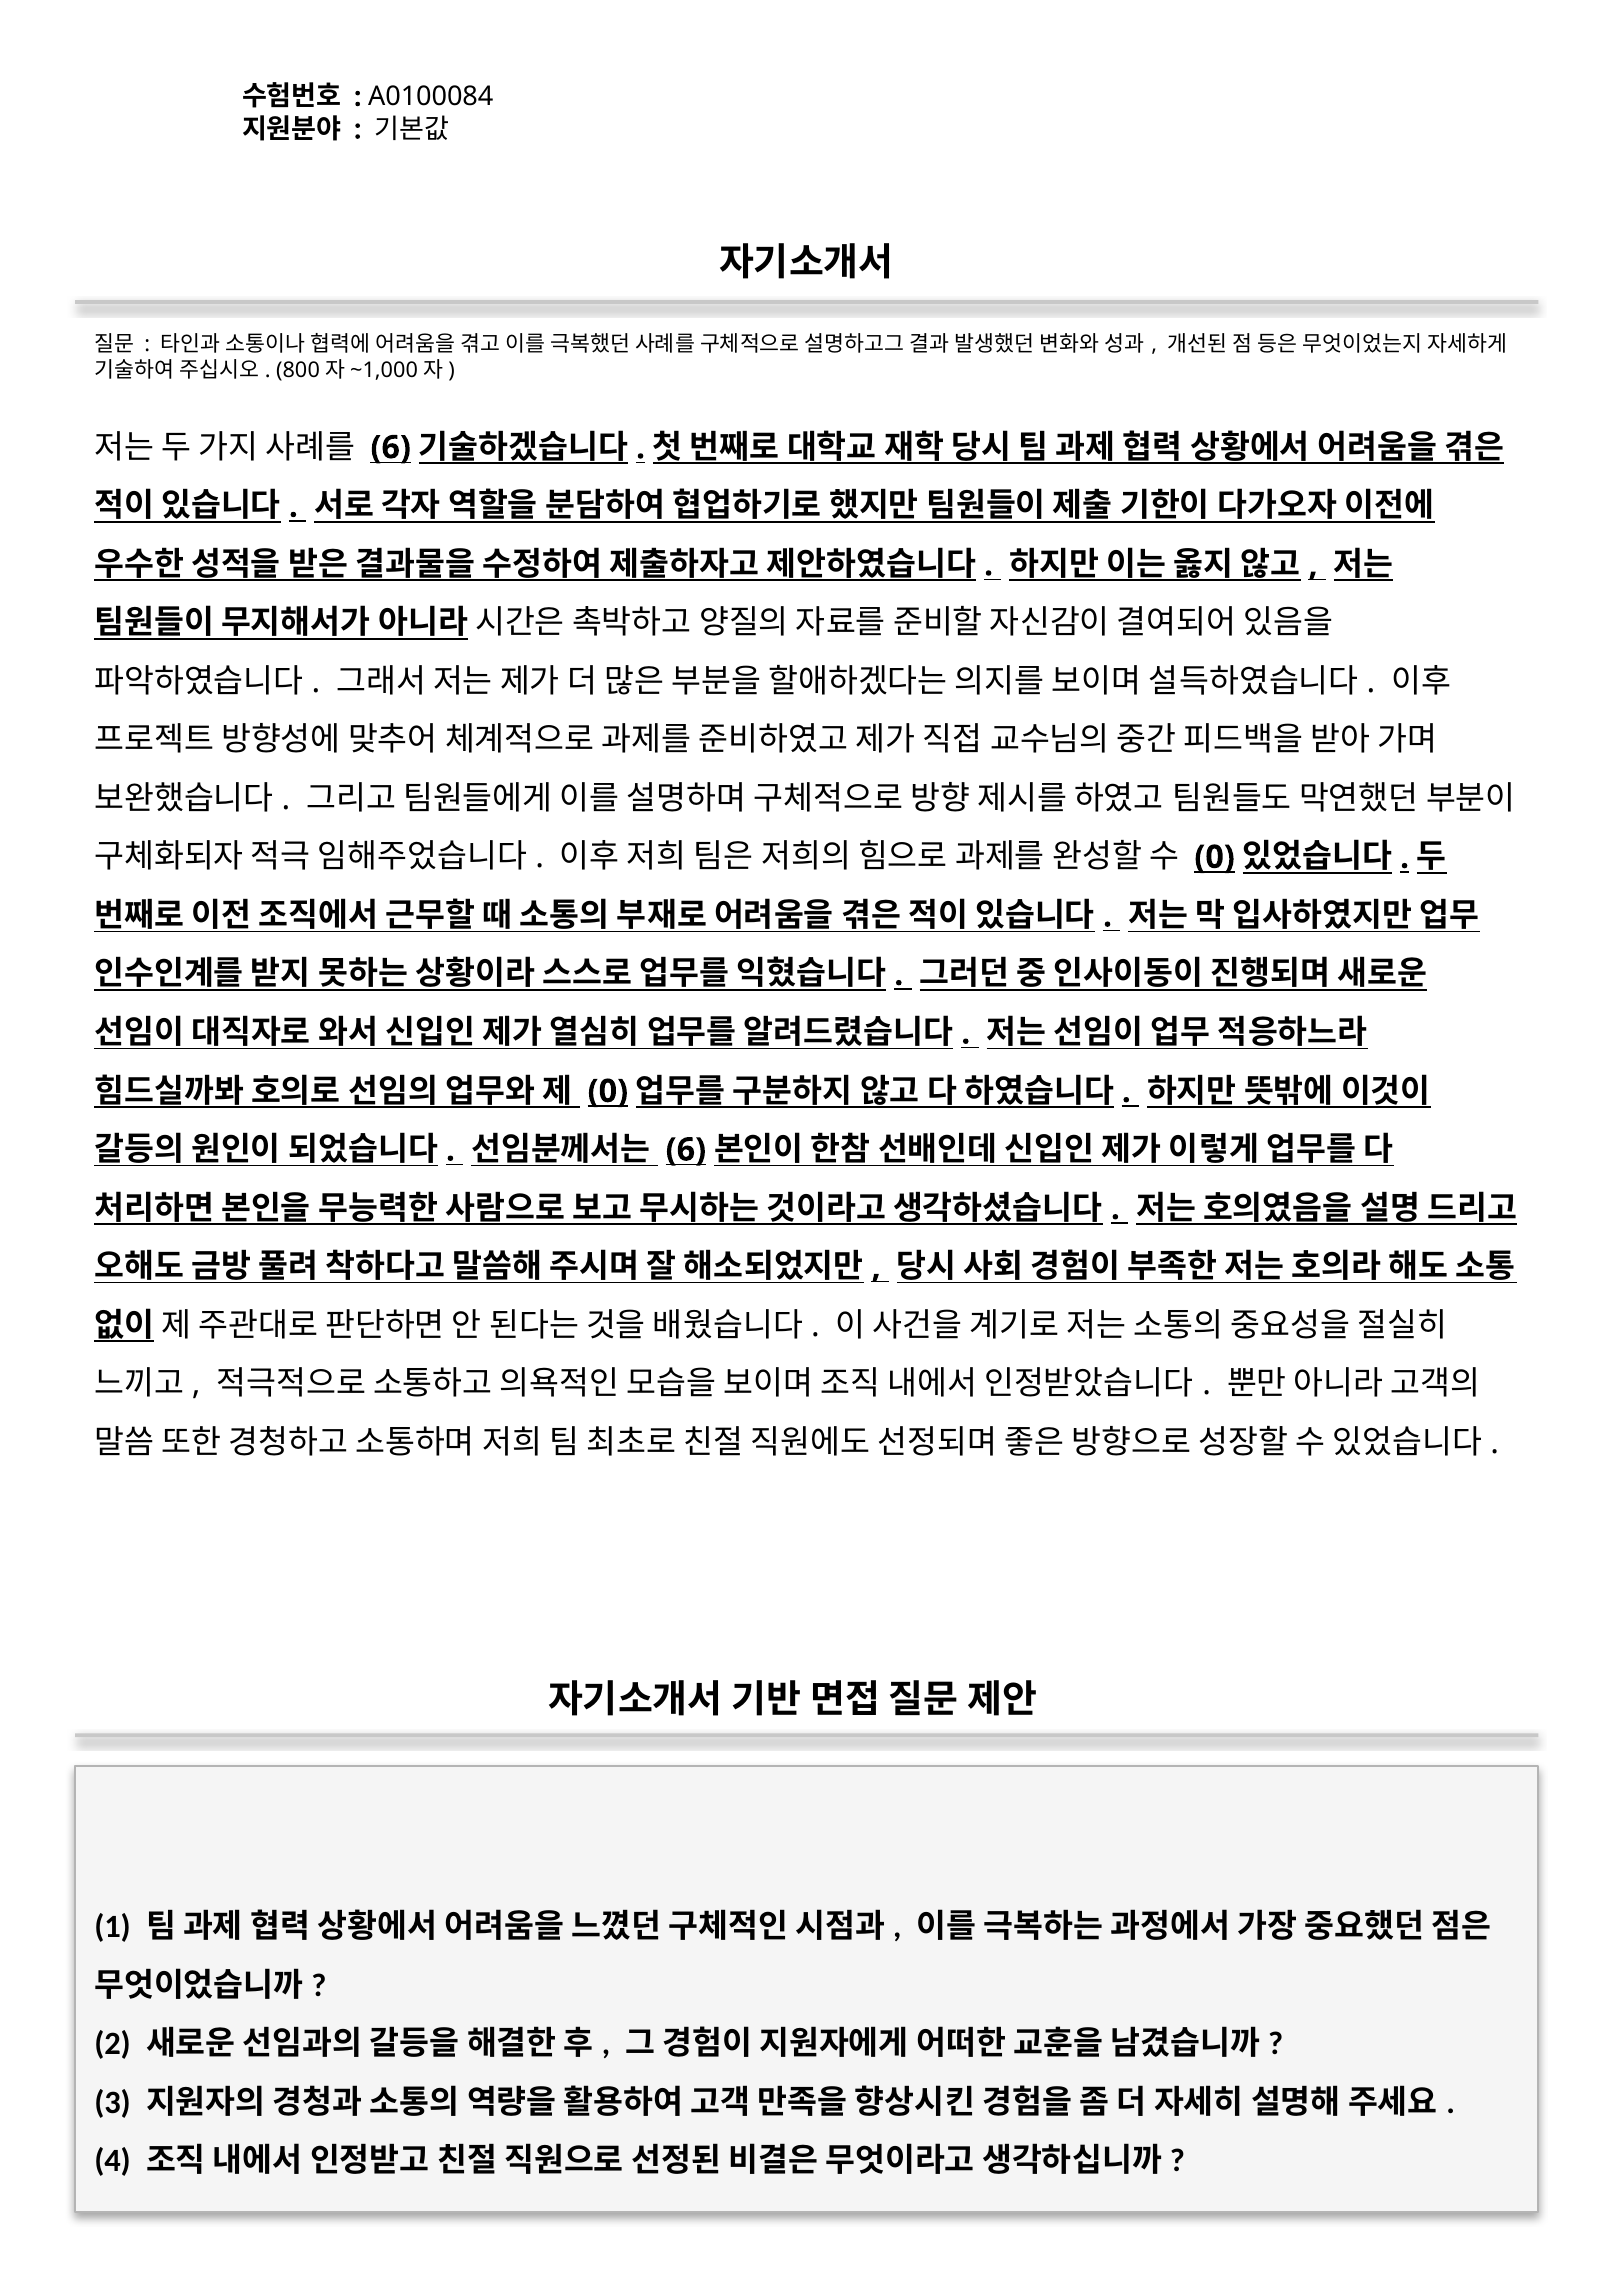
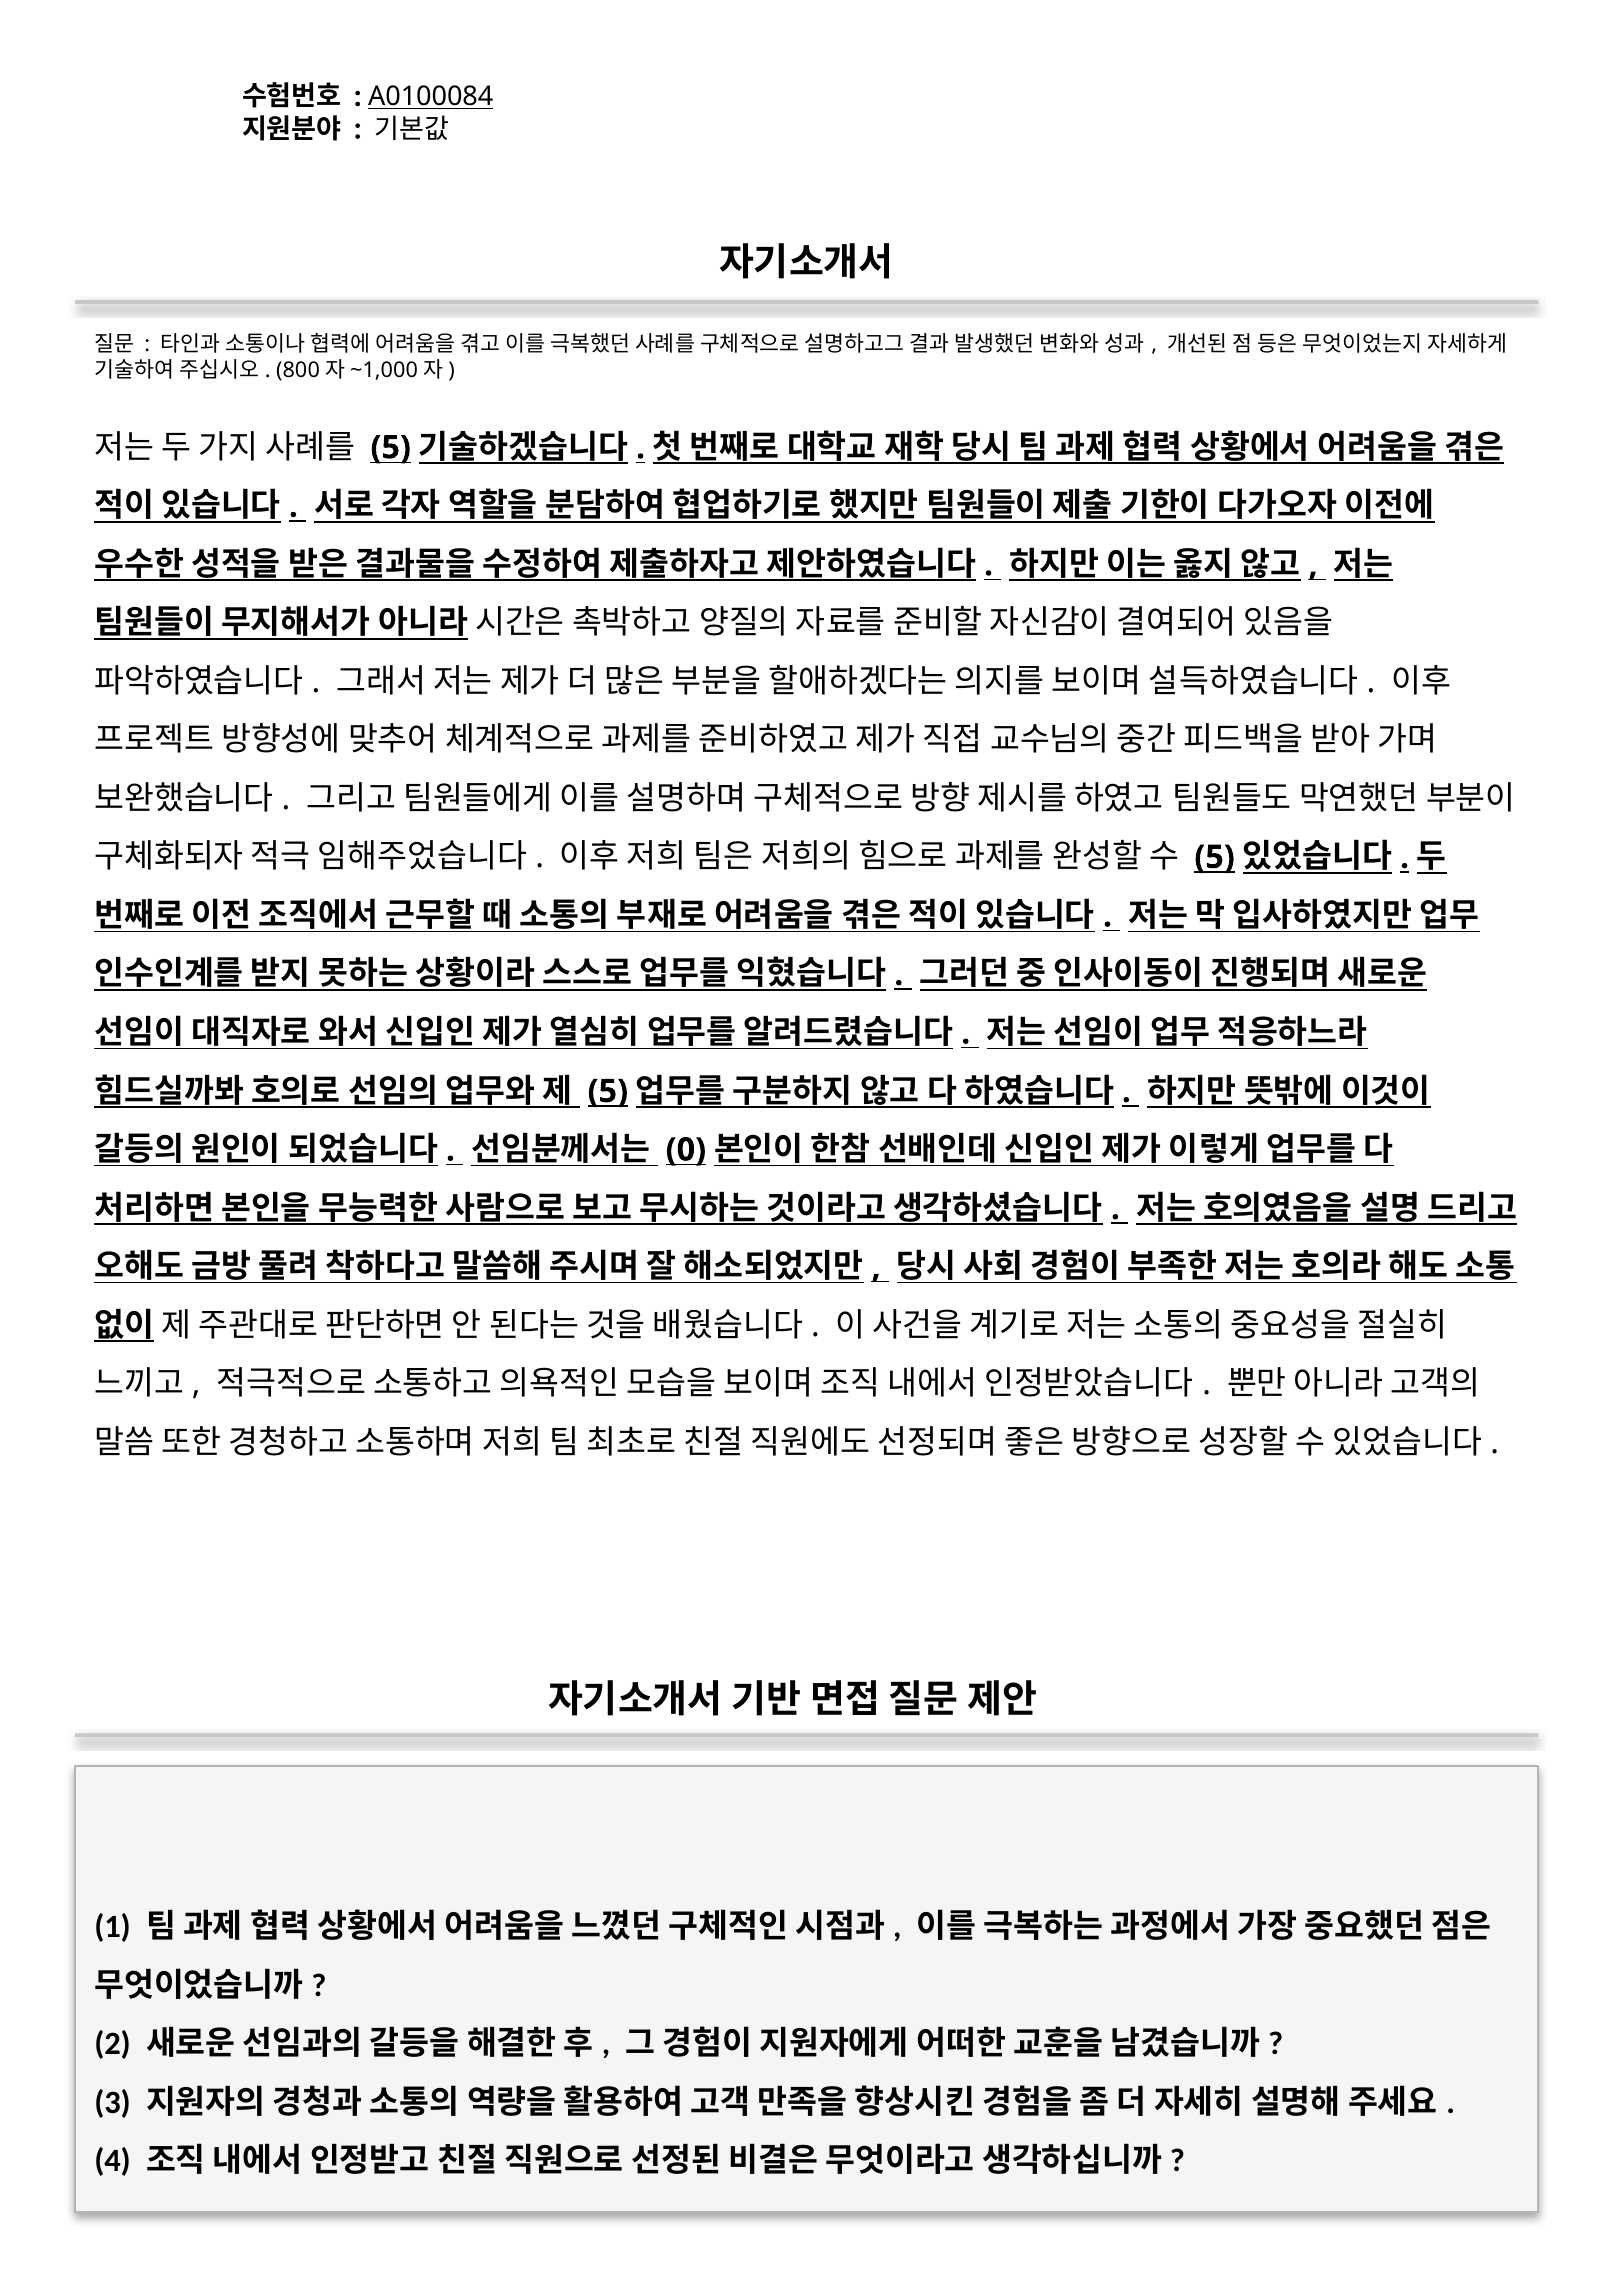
A0100084 underline: none -> present
6 at (391, 448): 6 -> 5
0 at (1215, 857): 0 -> 5
0 at (608, 1091): 0 -> 5
6 at (686, 1150): 6 -> 0
